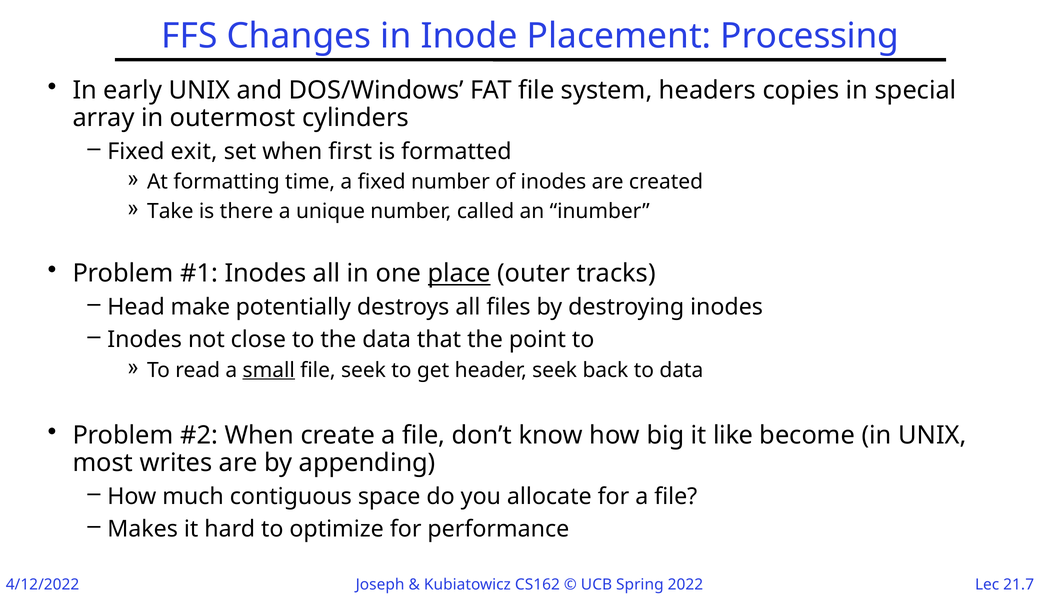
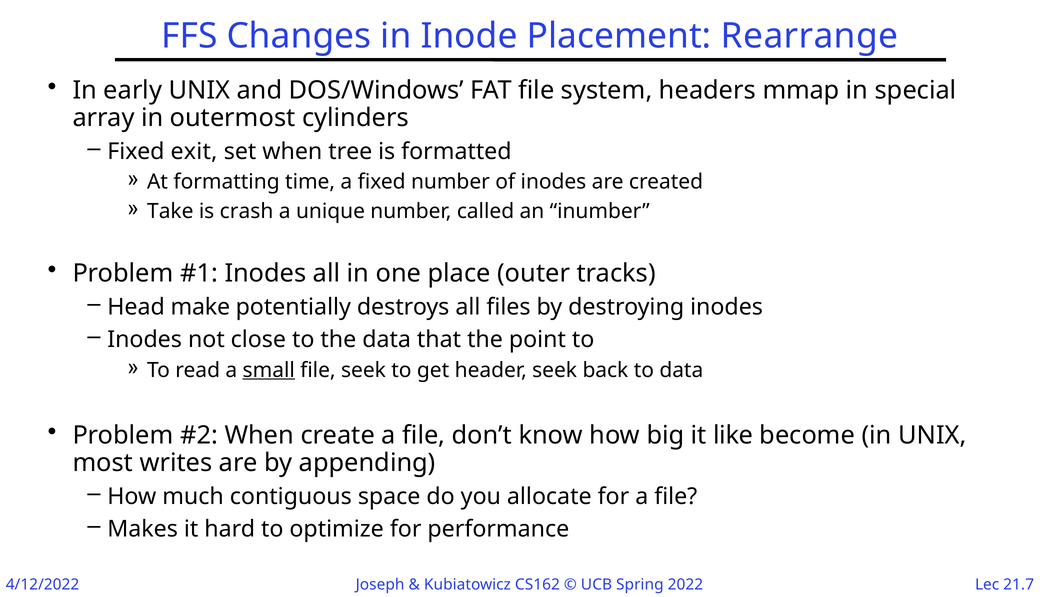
Processing: Processing -> Rearrange
copies: copies -> mmap
first: first -> tree
there: there -> crash
place underline: present -> none
